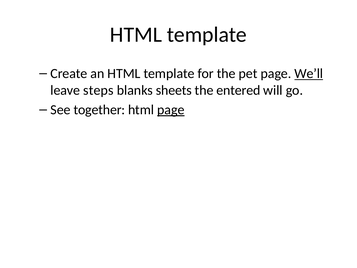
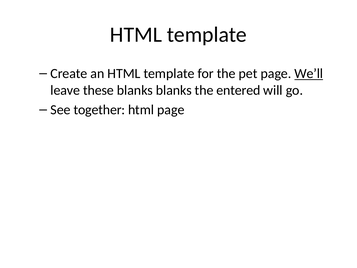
steps: steps -> these
blanks sheets: sheets -> blanks
page at (171, 110) underline: present -> none
